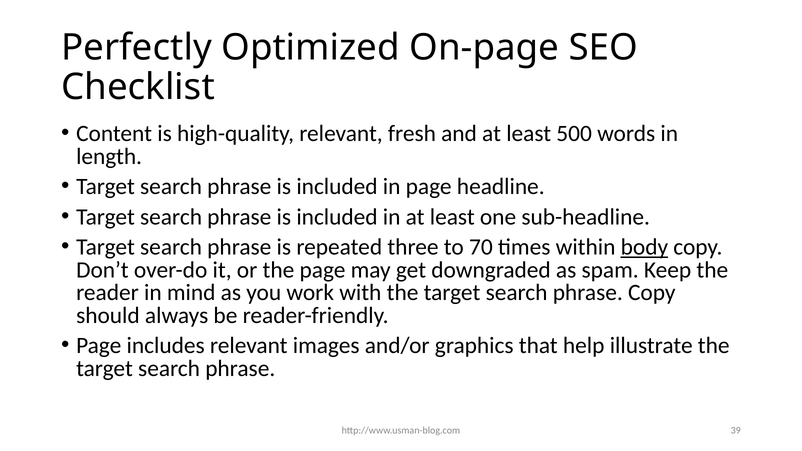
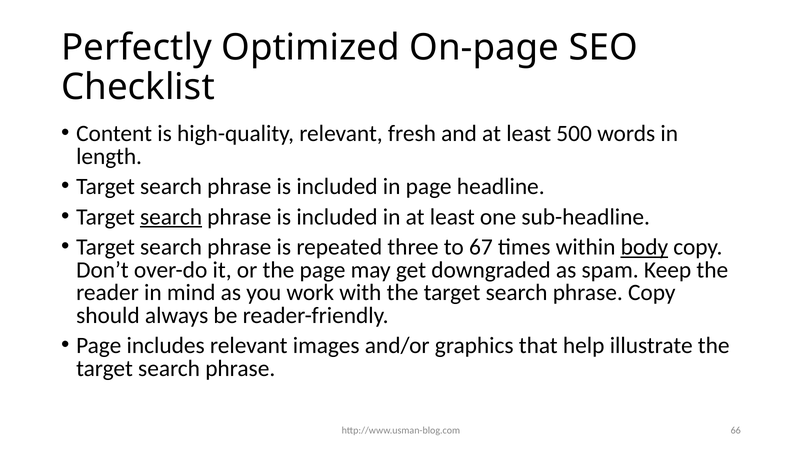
search at (171, 217) underline: none -> present
70: 70 -> 67
39: 39 -> 66
